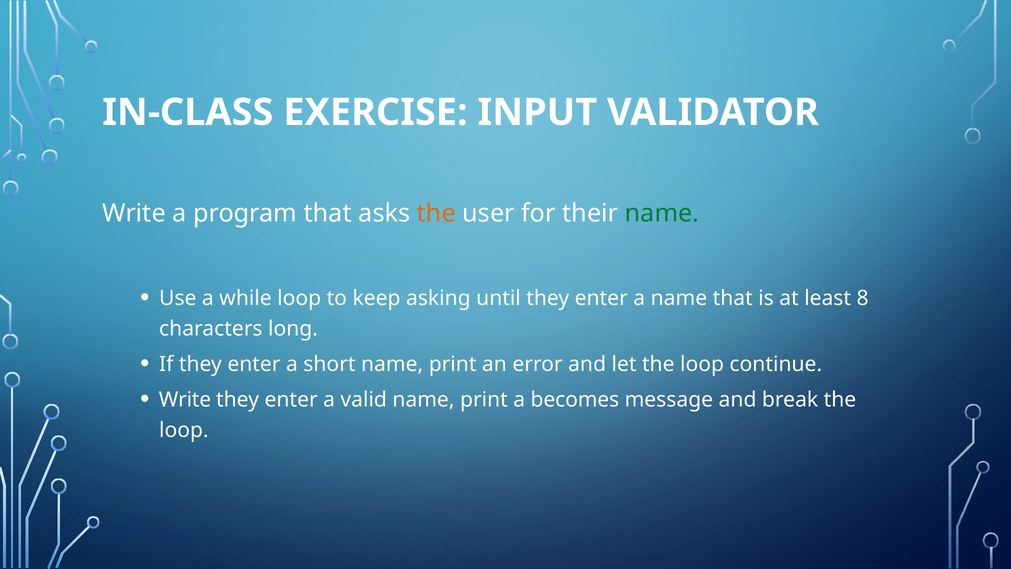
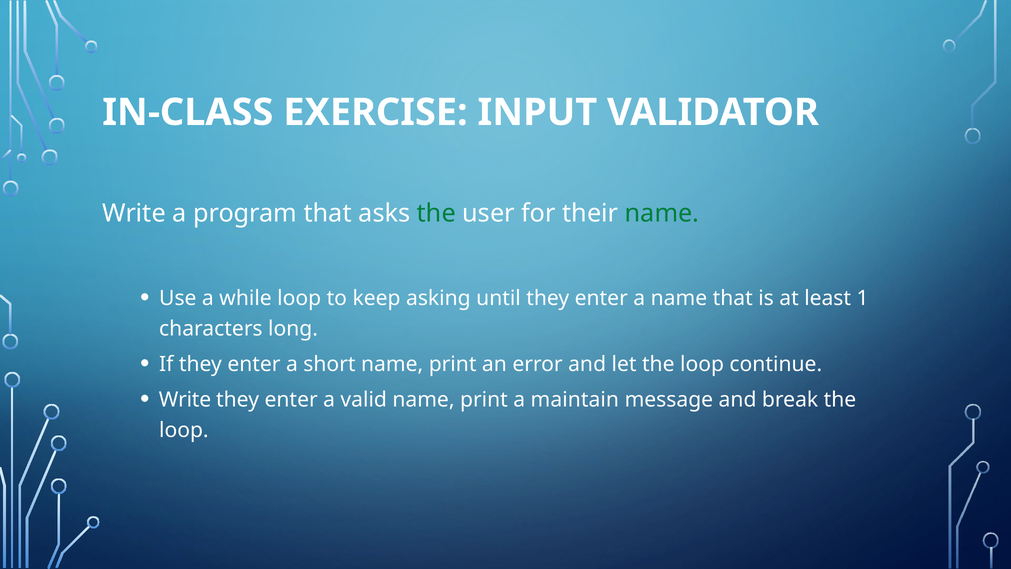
the at (436, 213) colour: orange -> green
8: 8 -> 1
becomes: becomes -> maintain
